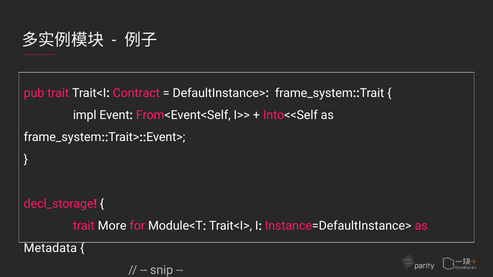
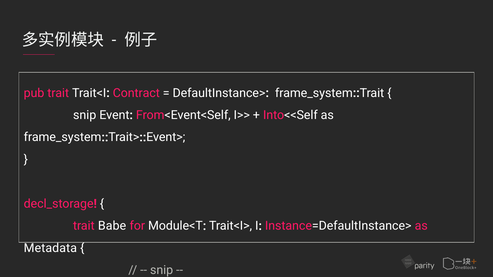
impl at (85, 115): impl -> snip
More: More -> Babe
